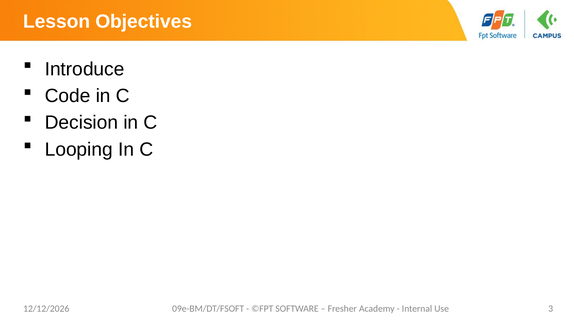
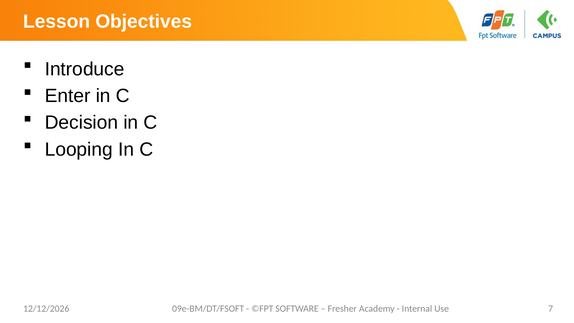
Code: Code -> Enter
3: 3 -> 7
